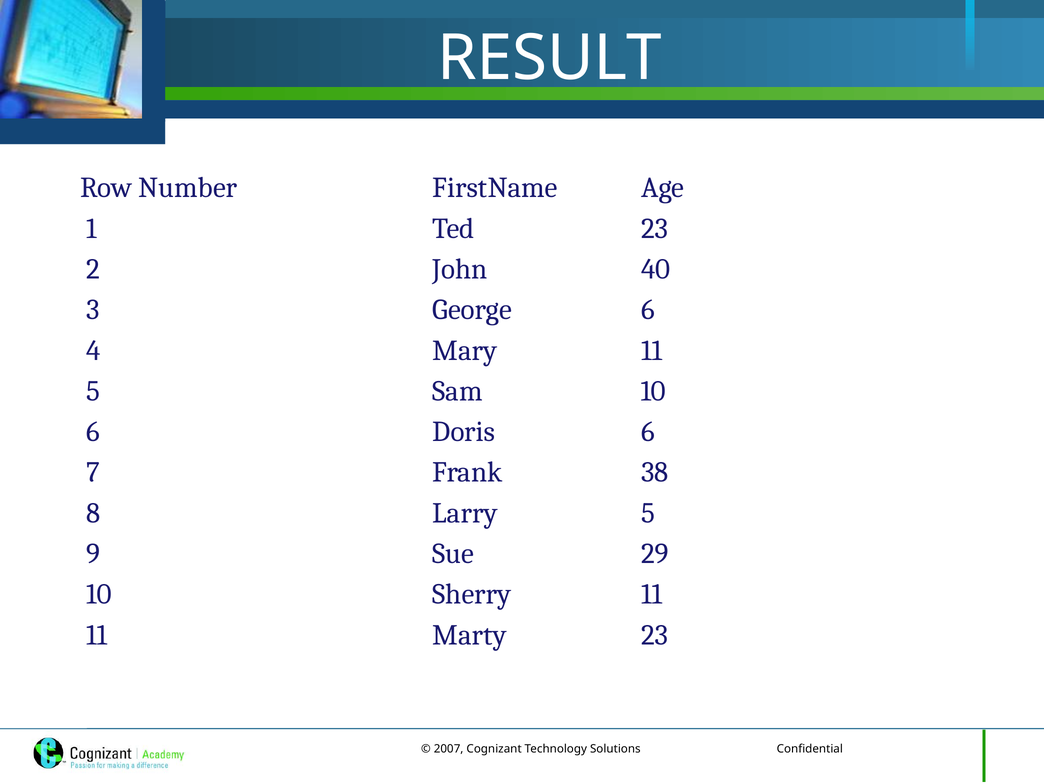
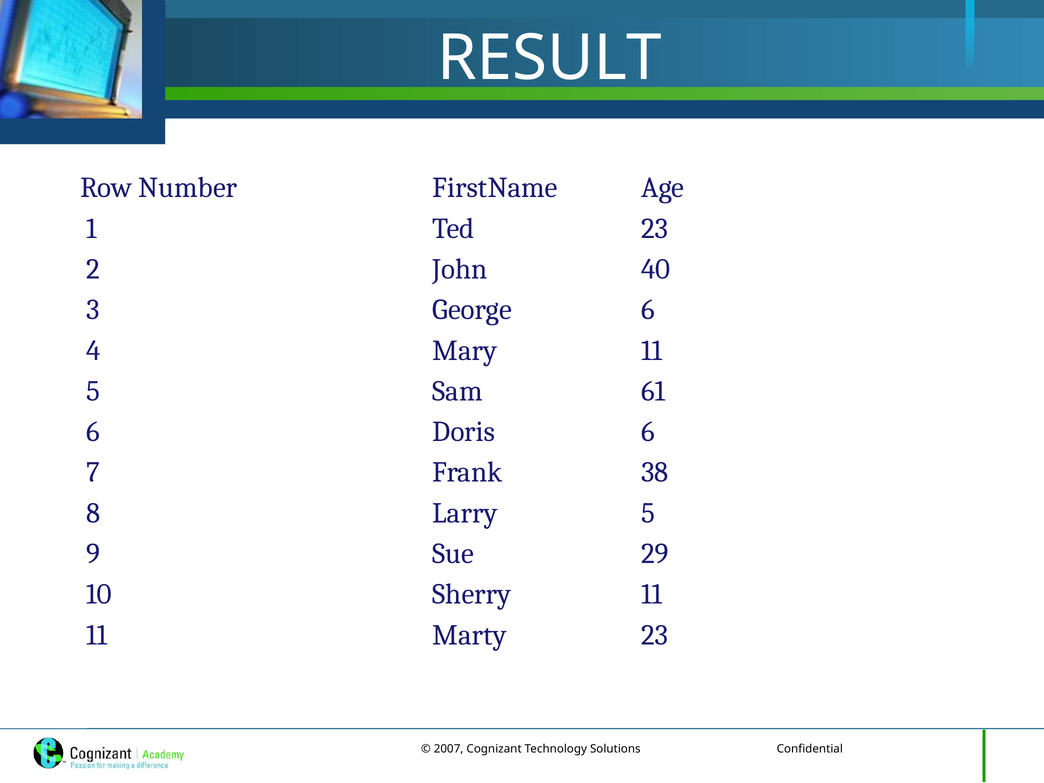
Sam 10: 10 -> 61
